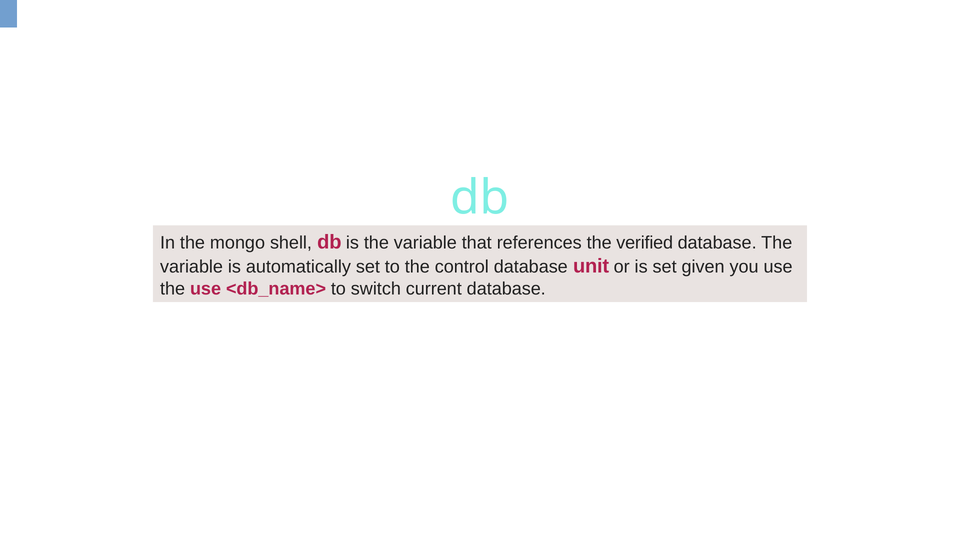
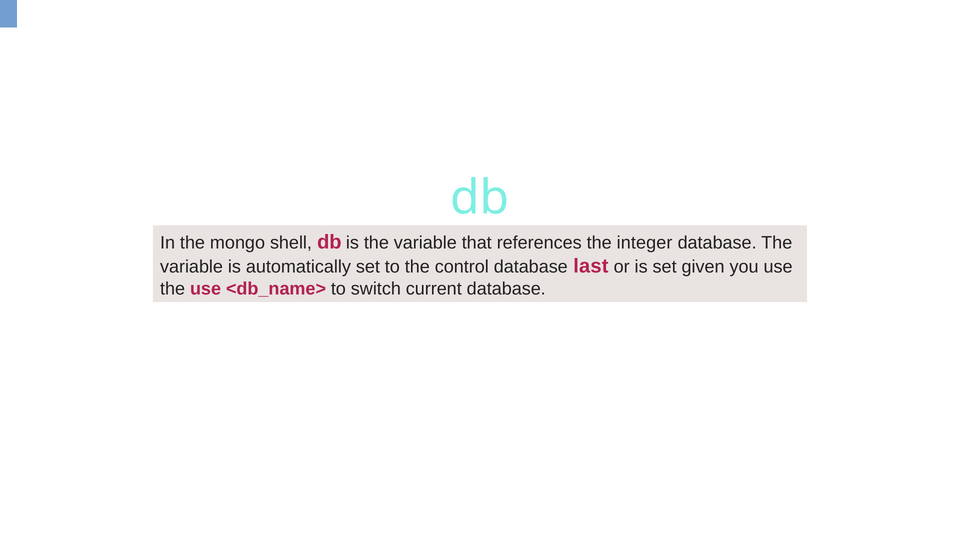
verified: verified -> integer
unit: unit -> last
